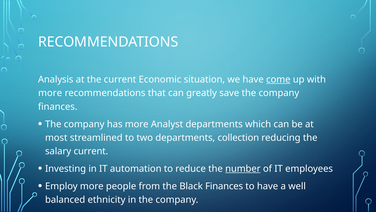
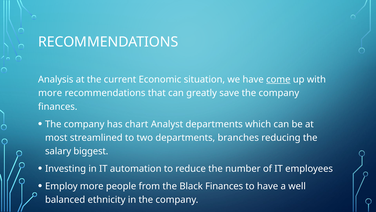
has more: more -> chart
collection: collection -> branches
salary current: current -> biggest
number underline: present -> none
